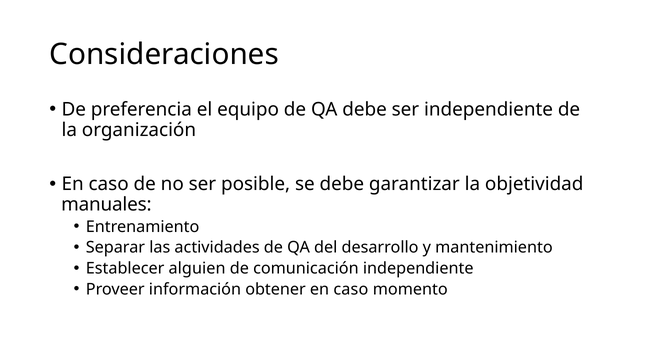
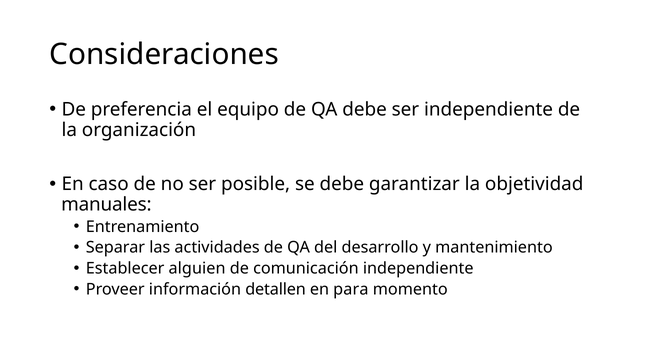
obtener: obtener -> detallen
caso at (351, 290): caso -> para
